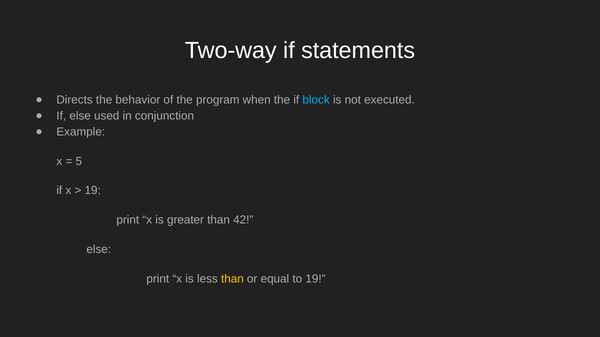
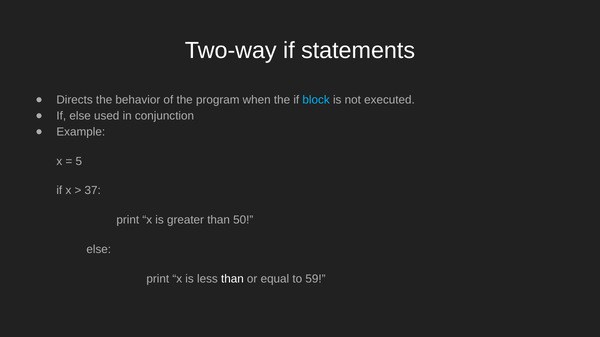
19 at (93, 191): 19 -> 37
42: 42 -> 50
than at (232, 279) colour: yellow -> white
to 19: 19 -> 59
